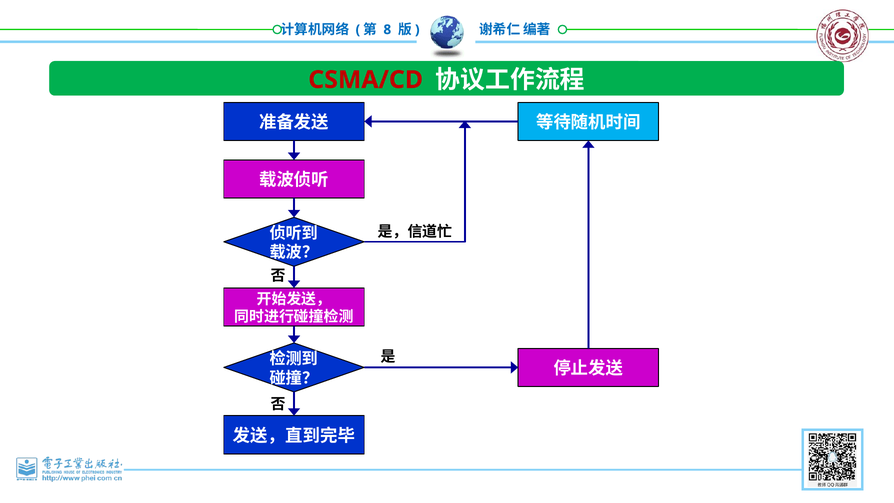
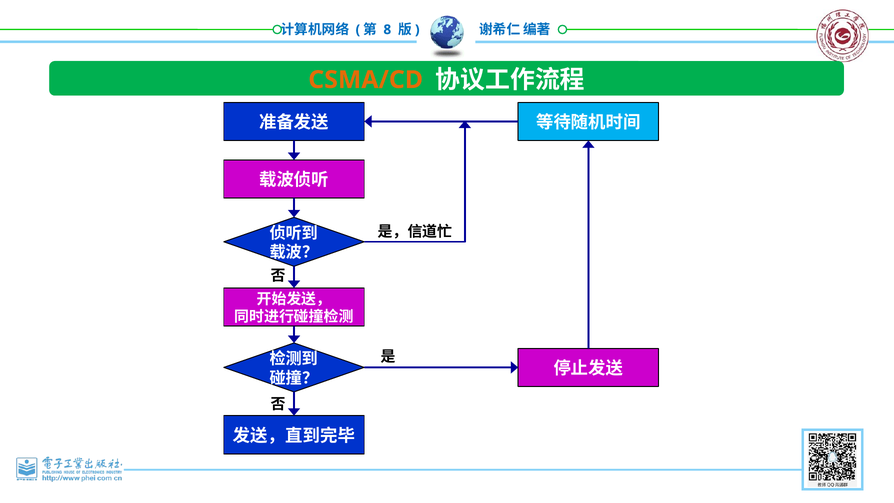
CSMA/CD colour: red -> orange
